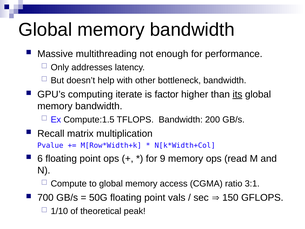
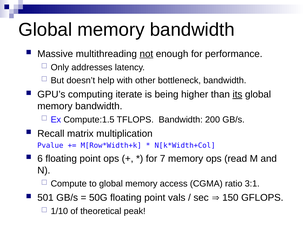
not underline: none -> present
factor: factor -> being
9: 9 -> 7
700: 700 -> 501
